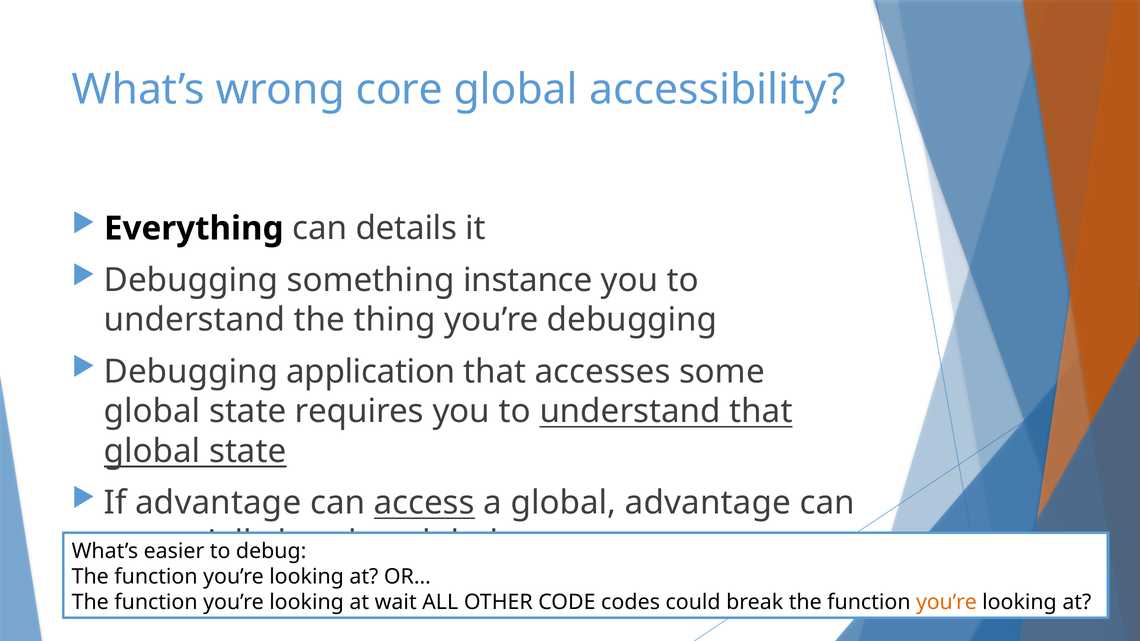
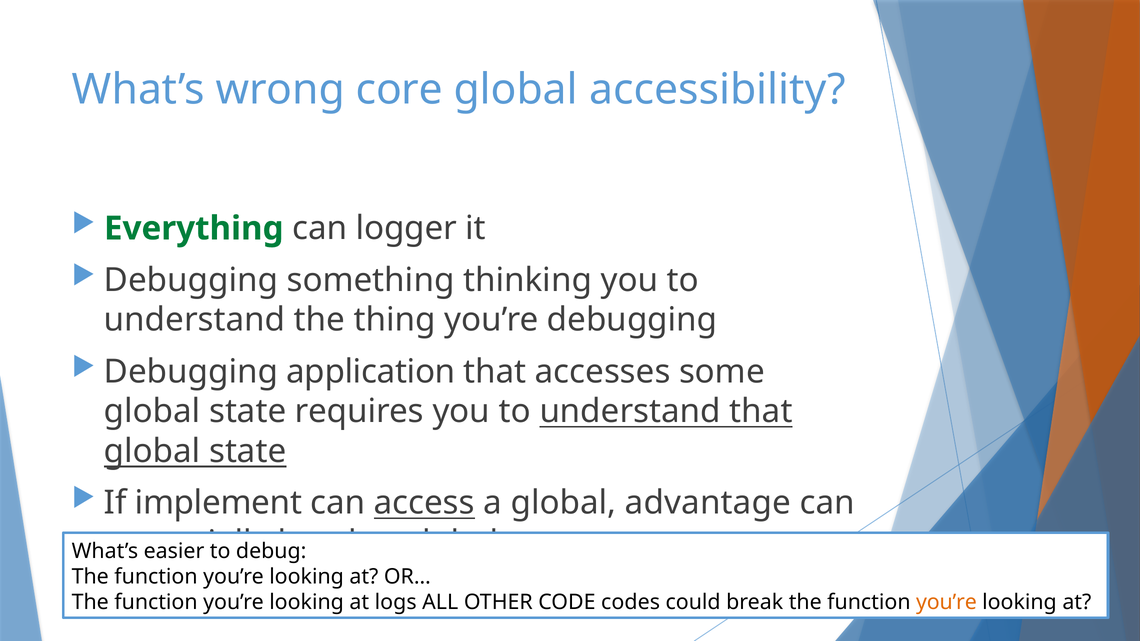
Everything colour: black -> green
details: details -> logger
instance: instance -> thinking
If advantage: advantage -> implement
wait: wait -> logs
